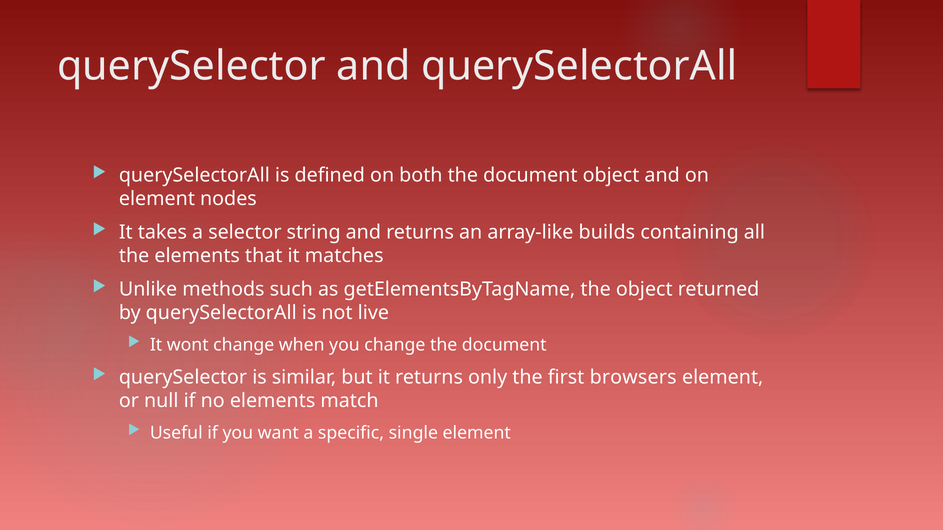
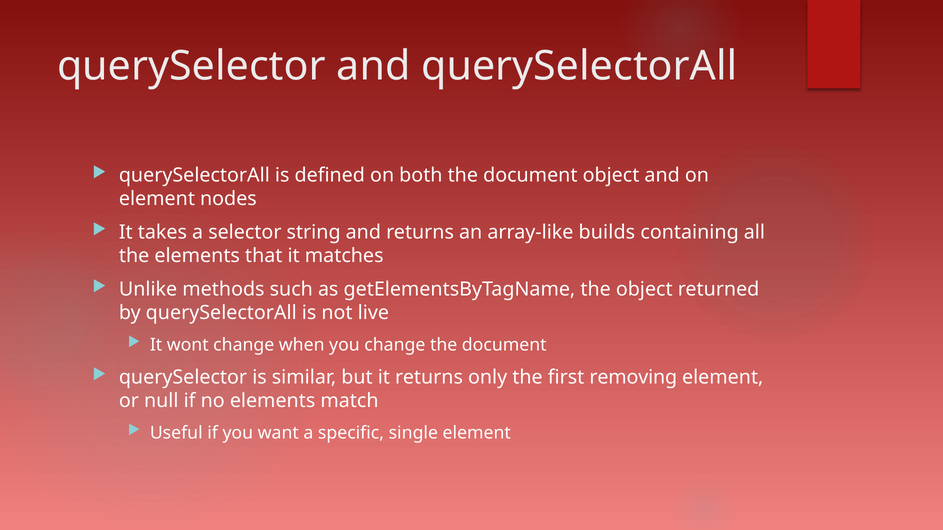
browsers: browsers -> removing
